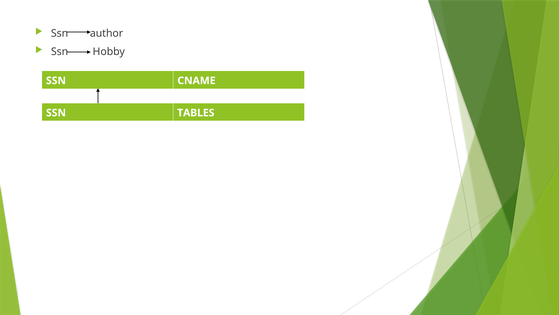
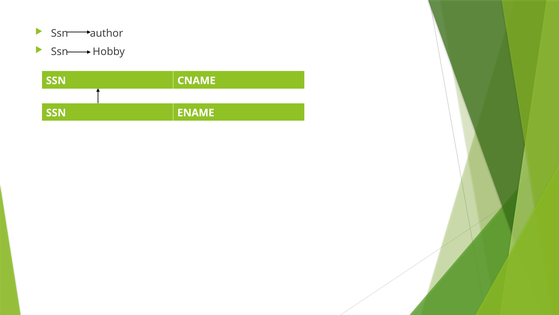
TABLES: TABLES -> ENAME
